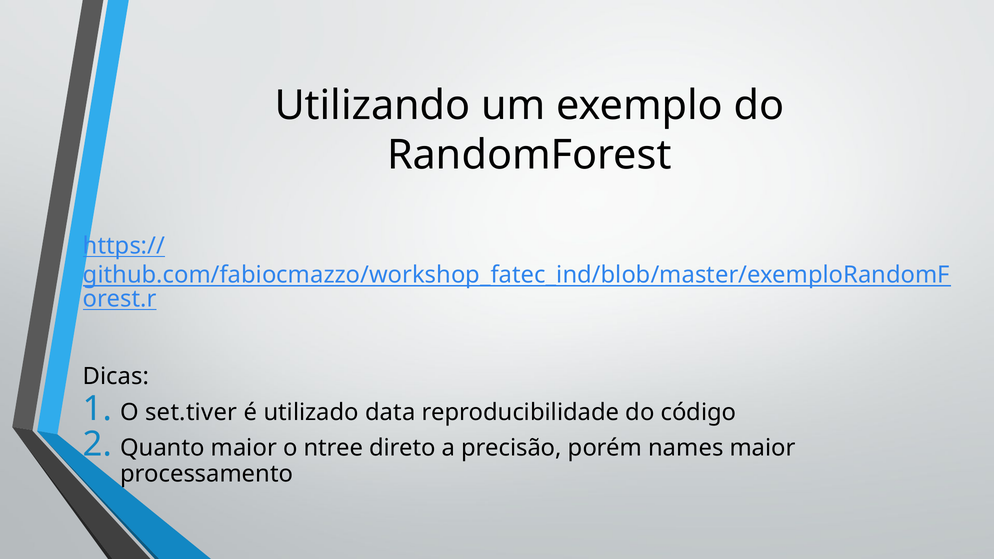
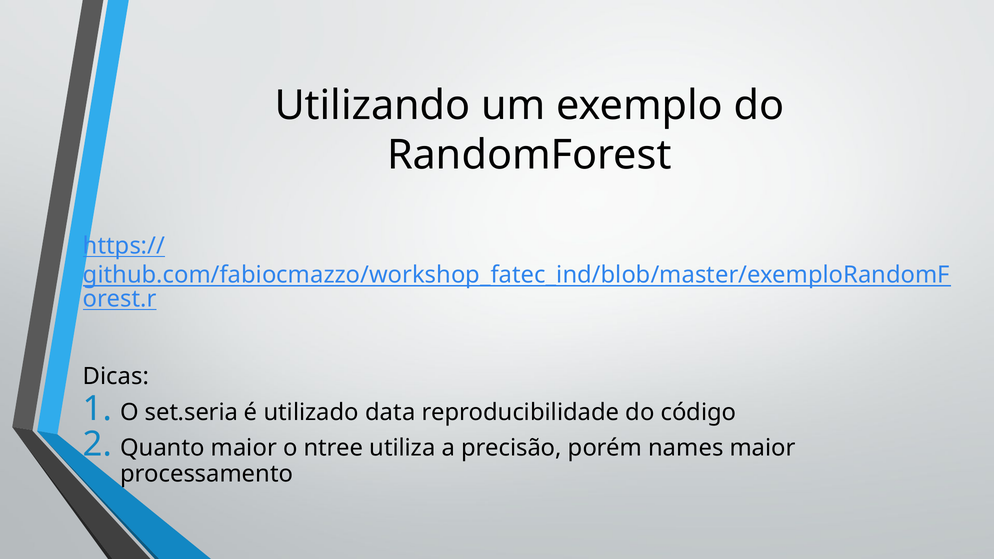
set.tiver: set.tiver -> set.seria
direto: direto -> utiliza
